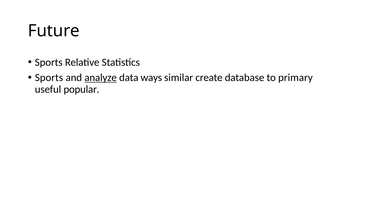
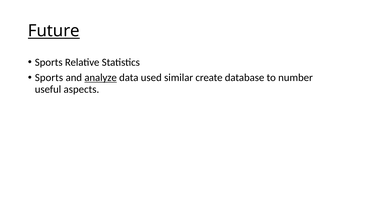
Future underline: none -> present
ways: ways -> used
primary: primary -> number
popular: popular -> aspects
